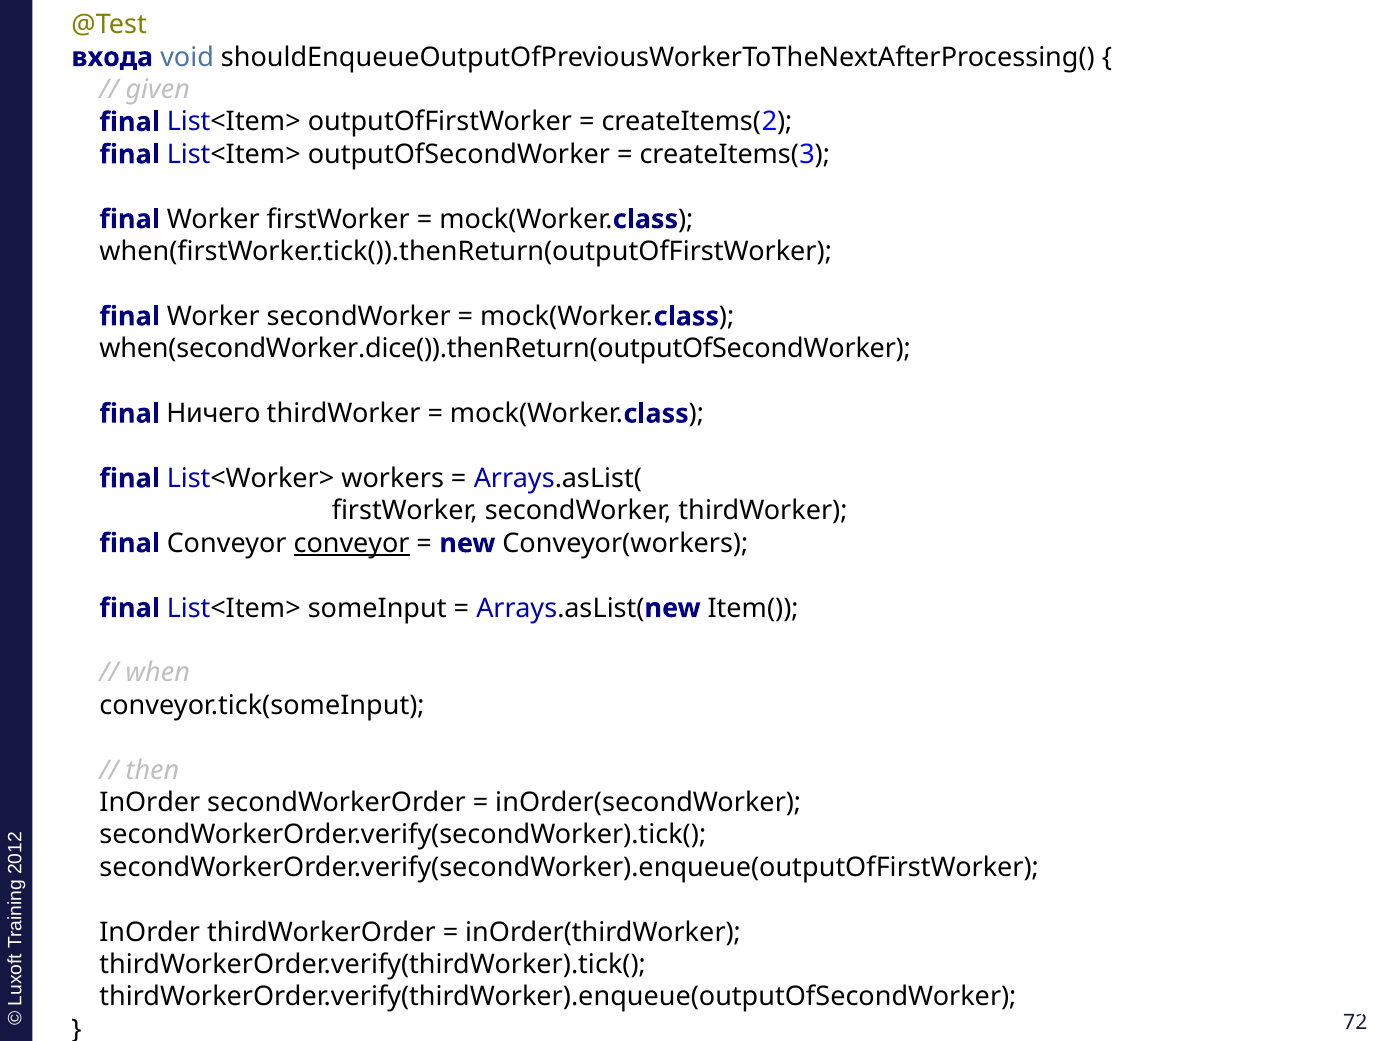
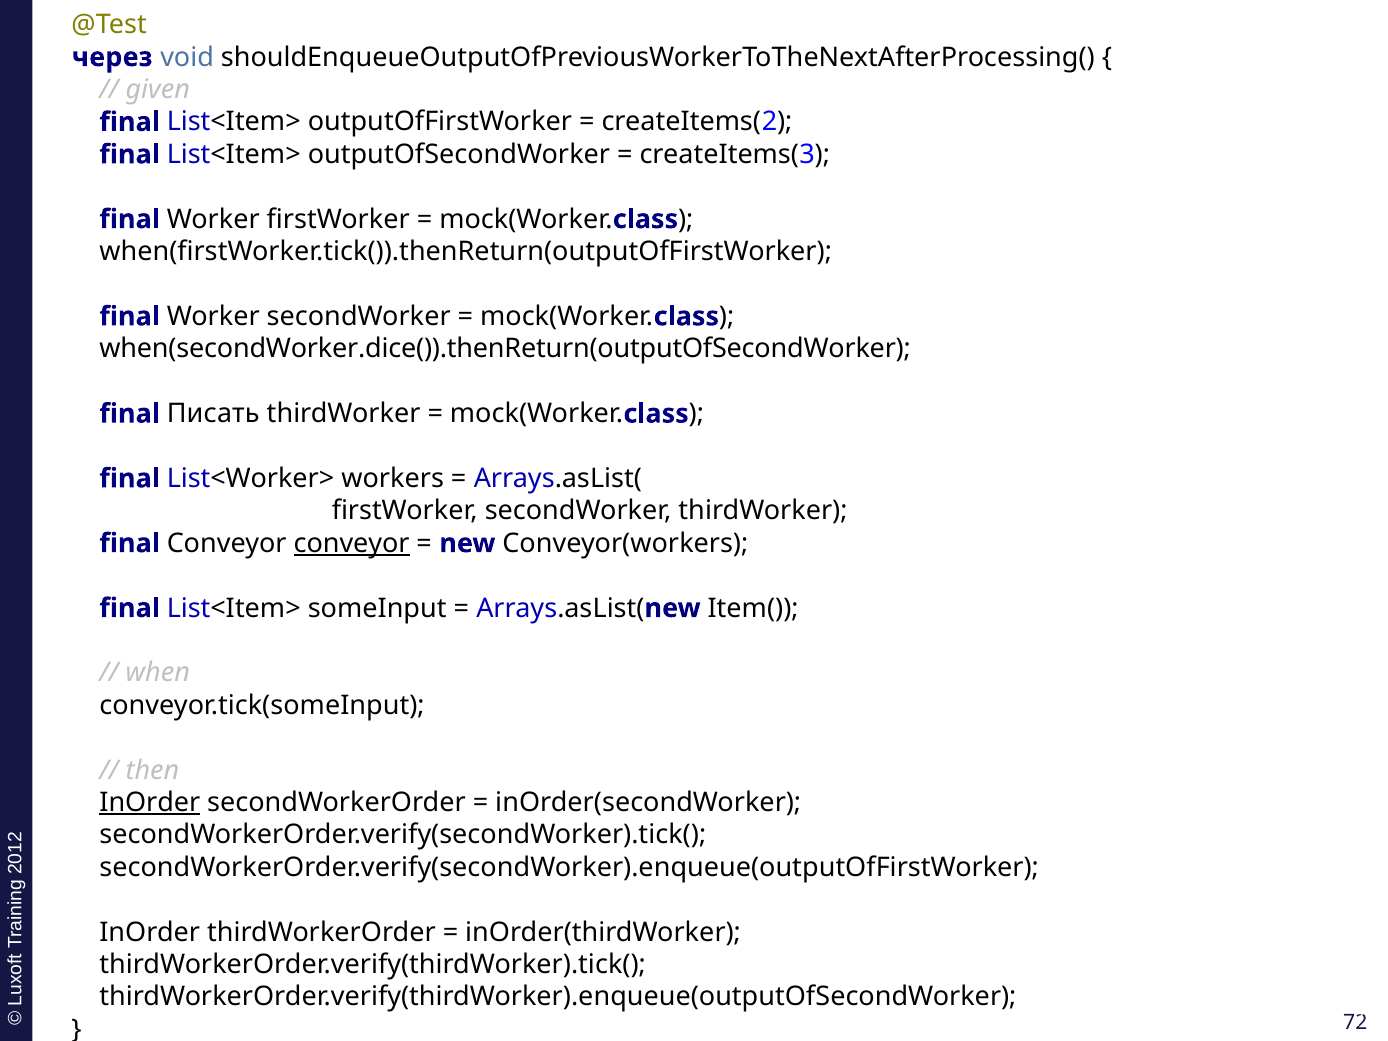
входа: входа -> через
Ничего: Ничего -> Писать
InOrder at (150, 803) underline: none -> present
